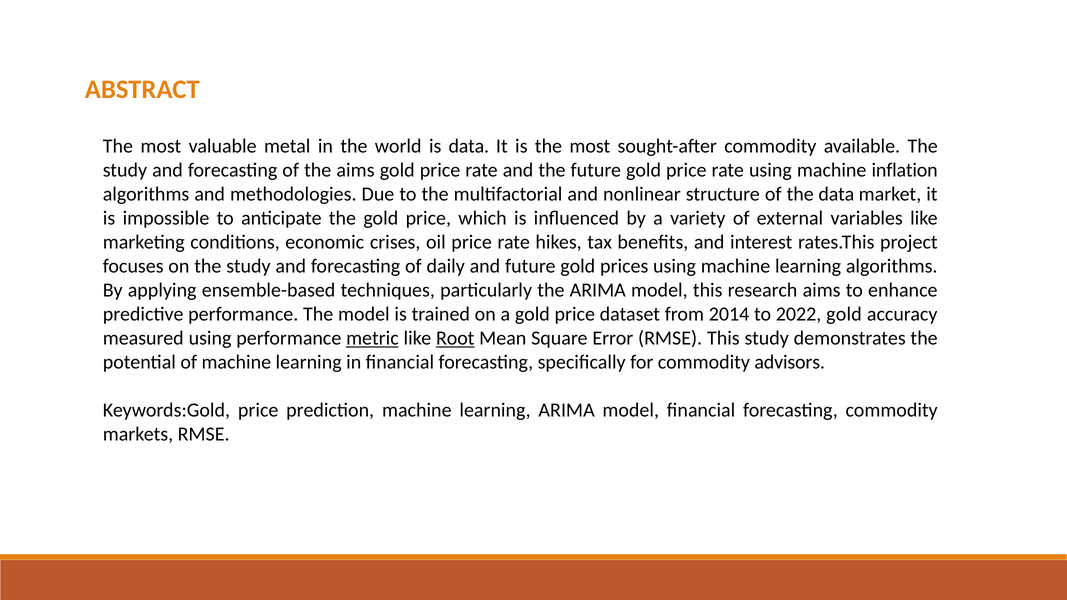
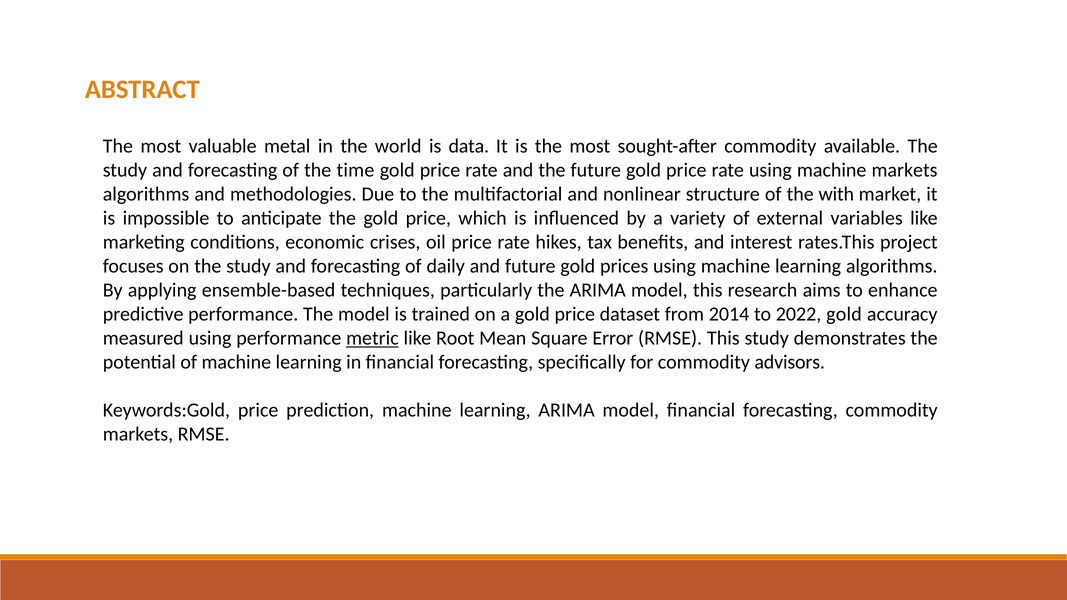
the aims: aims -> time
machine inflation: inflation -> markets
the data: data -> with
Root underline: present -> none
